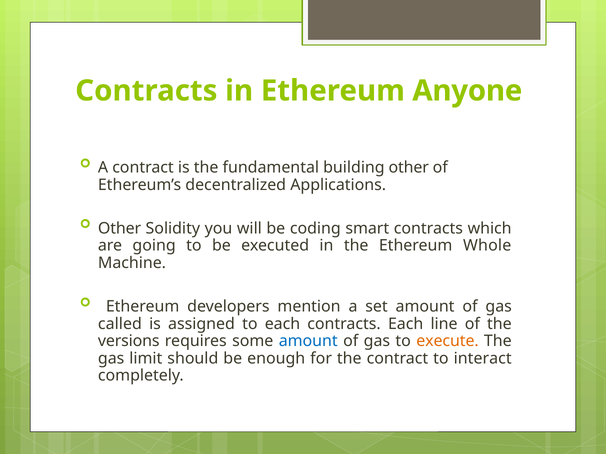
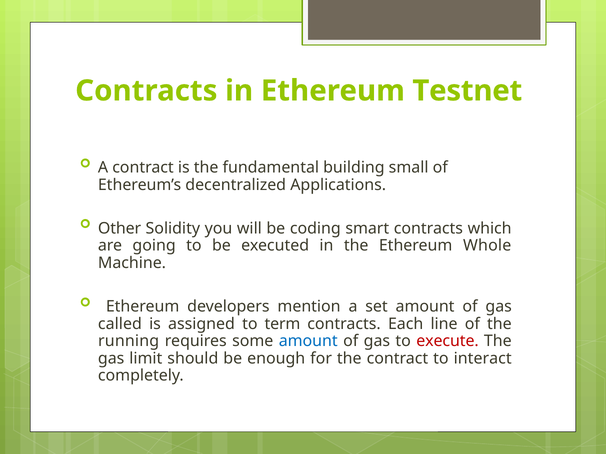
Anyone: Anyone -> Testnet
building other: other -> small
to each: each -> term
versions: versions -> running
execute colour: orange -> red
